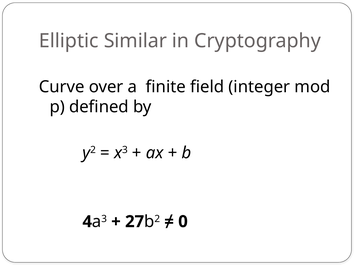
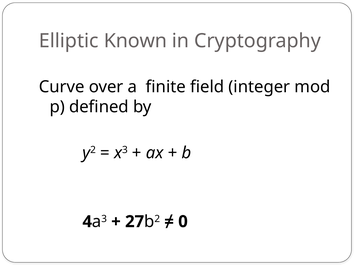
Similar: Similar -> Known
